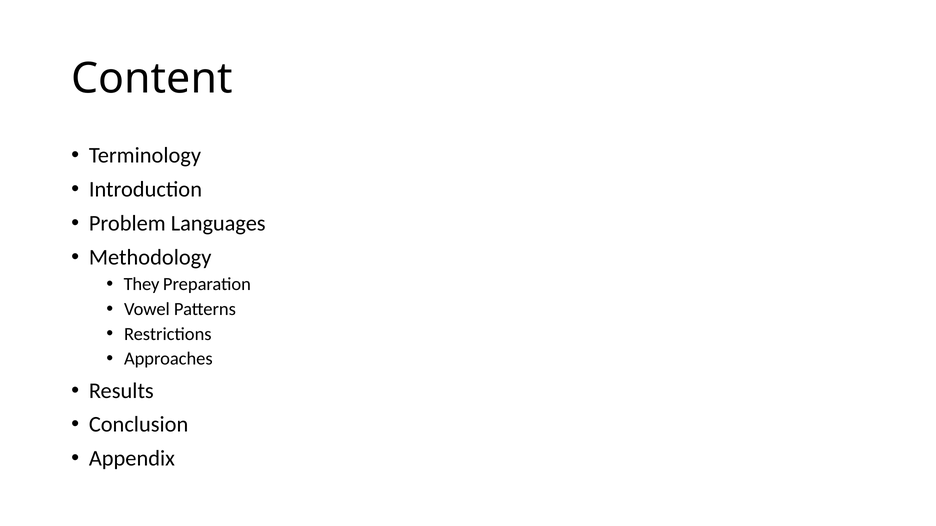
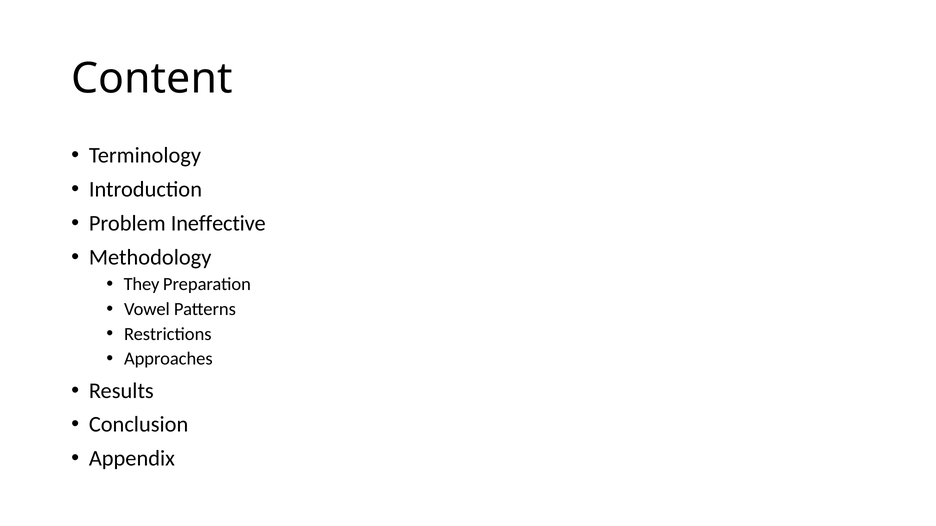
Languages: Languages -> Ineffective
